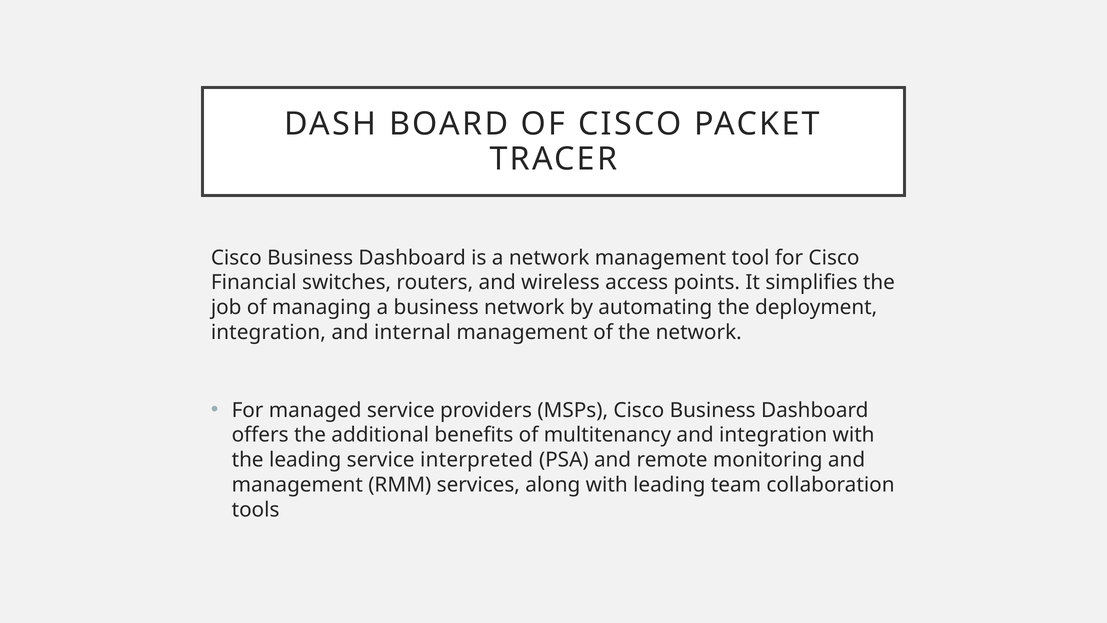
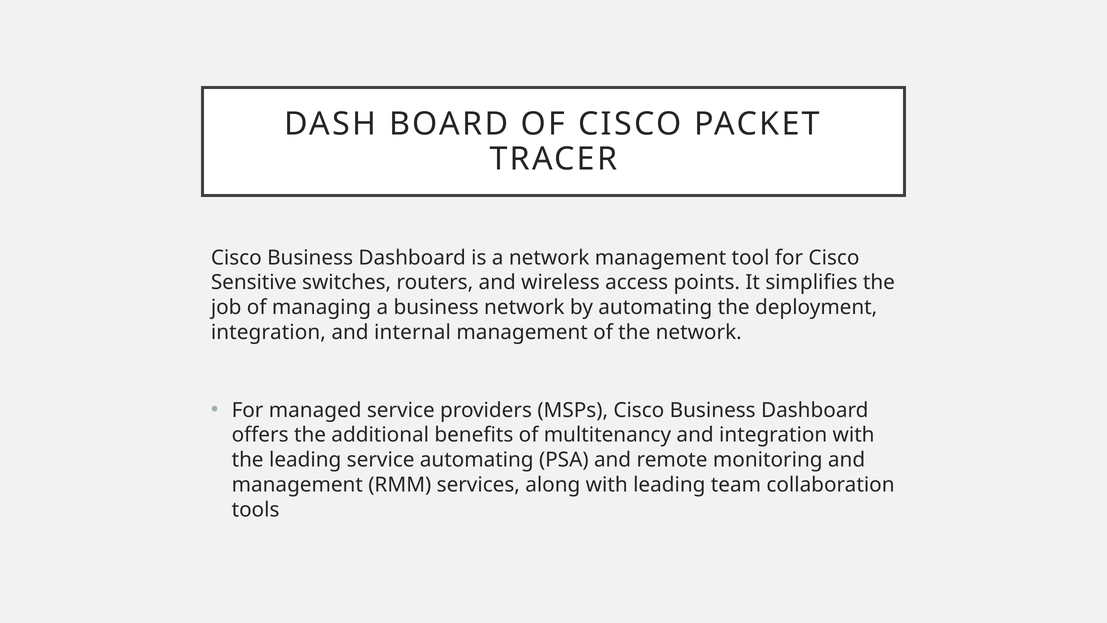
Financial: Financial -> Sensitive
service interpreted: interpreted -> automating
